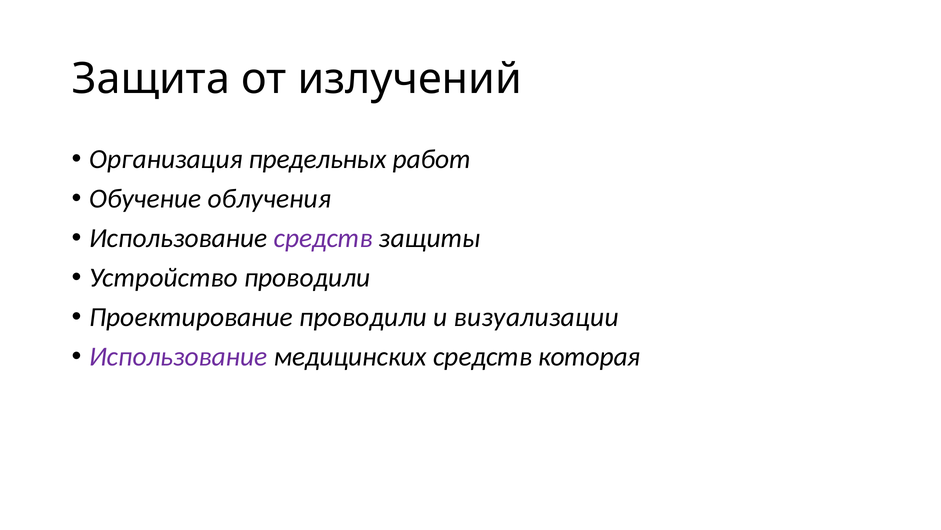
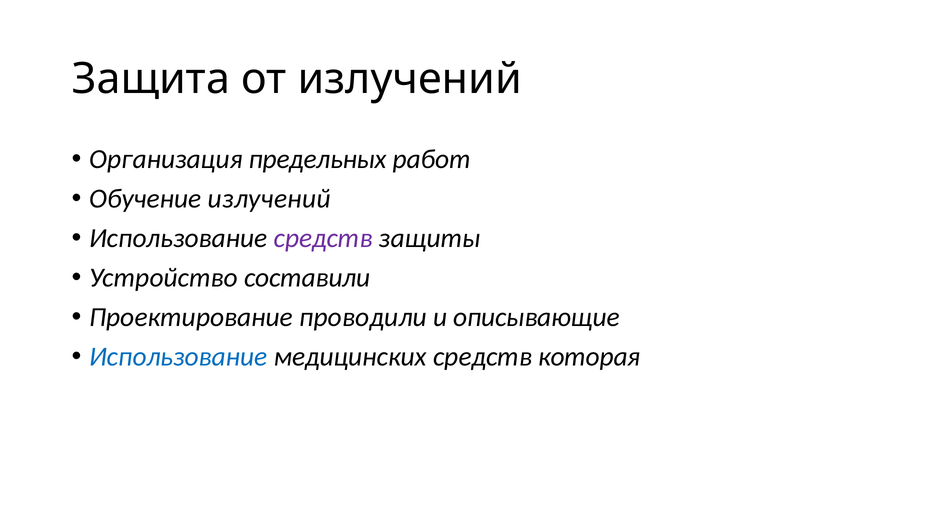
Обучение облучения: облучения -> излучений
Устройство проводили: проводили -> составили
визуализации: визуализации -> описывающие
Использование at (178, 356) colour: purple -> blue
